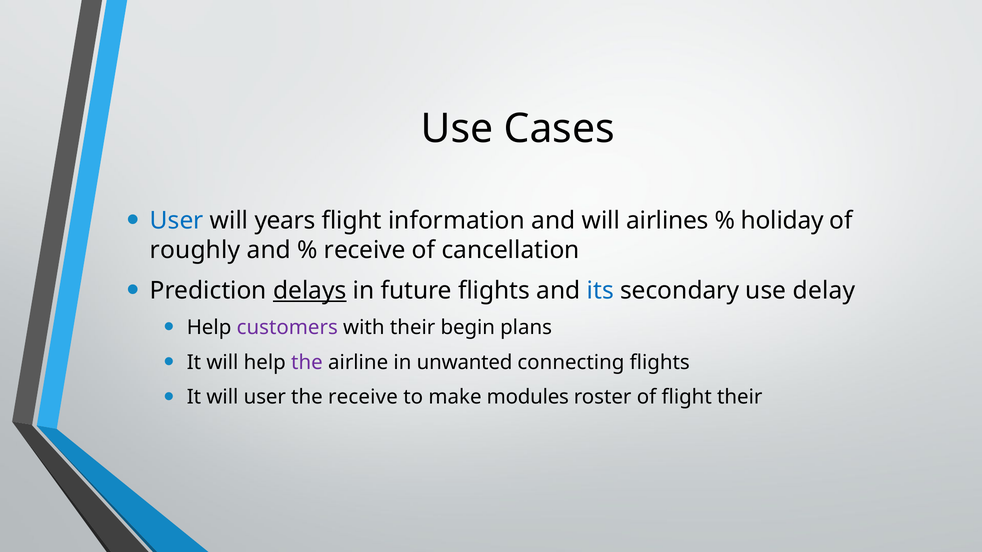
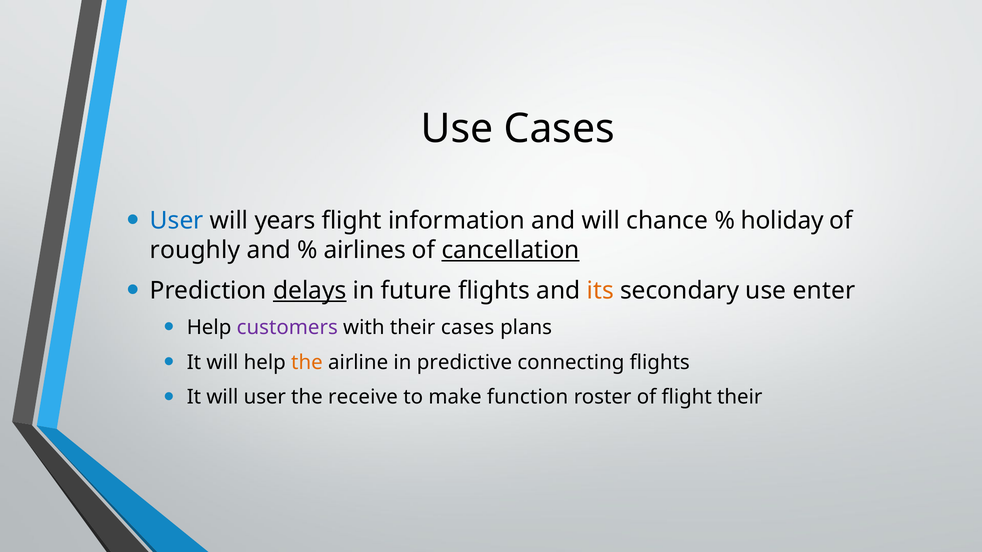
airlines: airlines -> chance
receive at (365, 250): receive -> airlines
cancellation underline: none -> present
its colour: blue -> orange
delay: delay -> enter
their begin: begin -> cases
the at (307, 363) colour: purple -> orange
unwanted: unwanted -> predictive
modules: modules -> function
